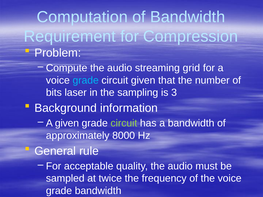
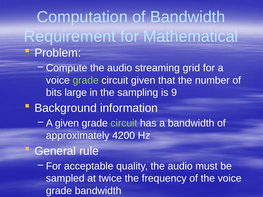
Compression: Compression -> Mathematical
grade at (86, 80) colour: light blue -> light green
laser: laser -> large
3: 3 -> 9
8000: 8000 -> 4200
